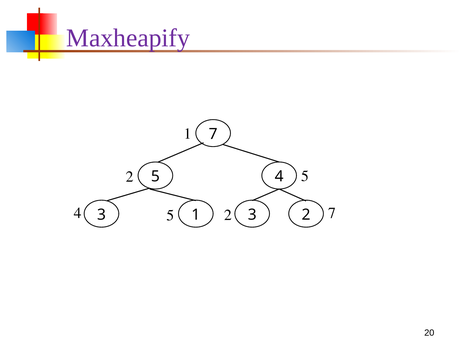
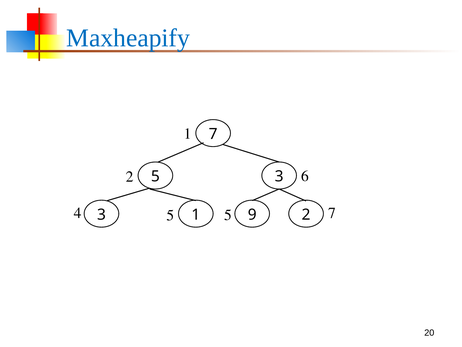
Maxheapify colour: purple -> blue
2 5: 5 -> 6
4 at (279, 176): 4 -> 3
5 2: 2 -> 5
1 3: 3 -> 9
